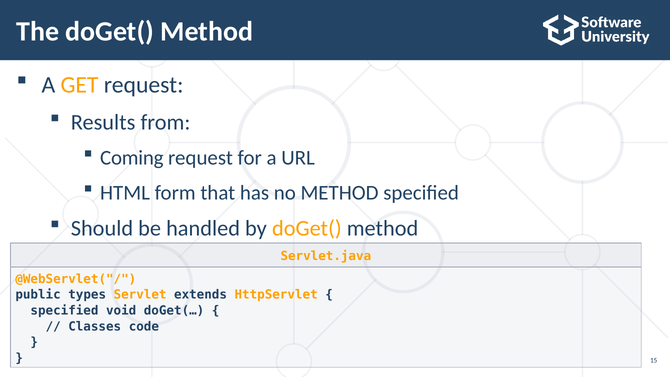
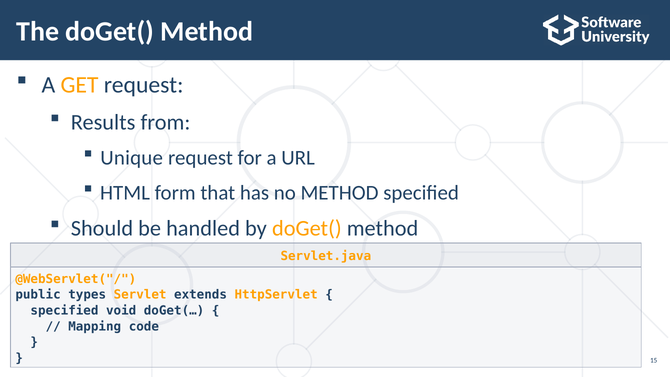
Coming: Coming -> Unique
Classes: Classes -> Mapping
